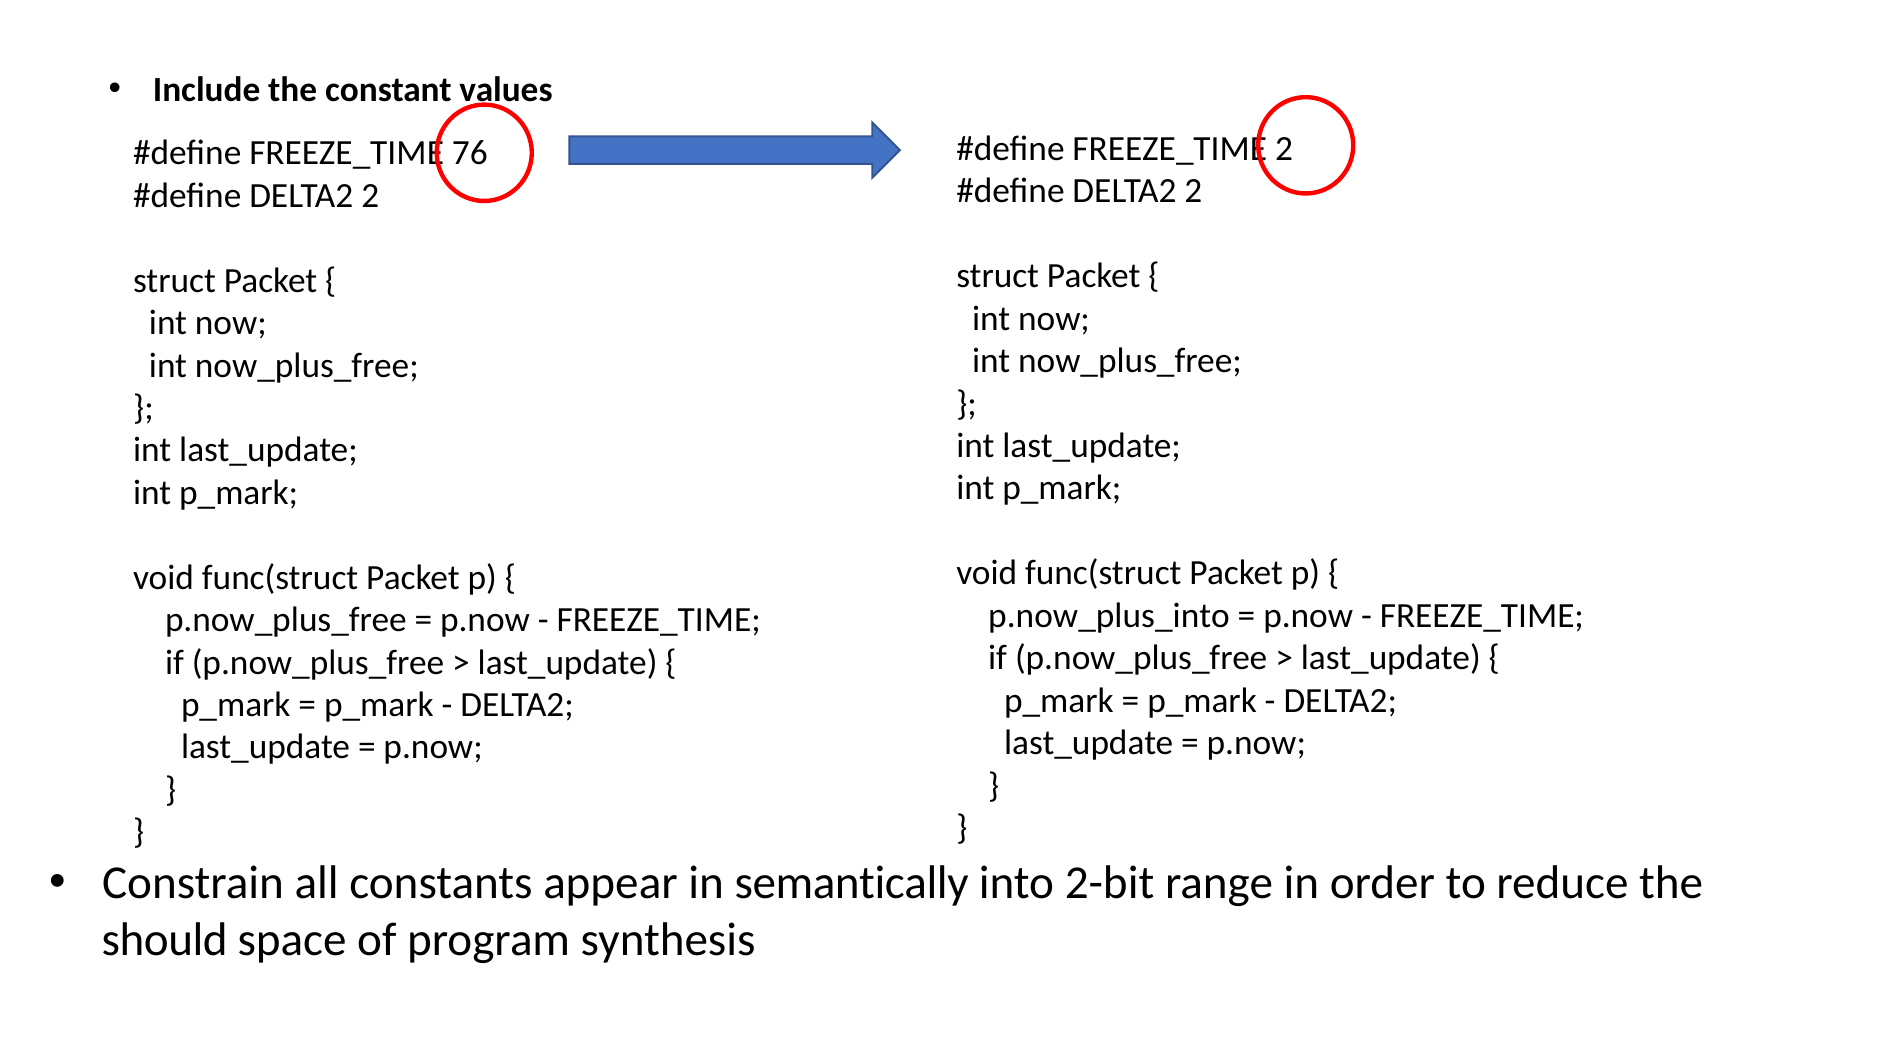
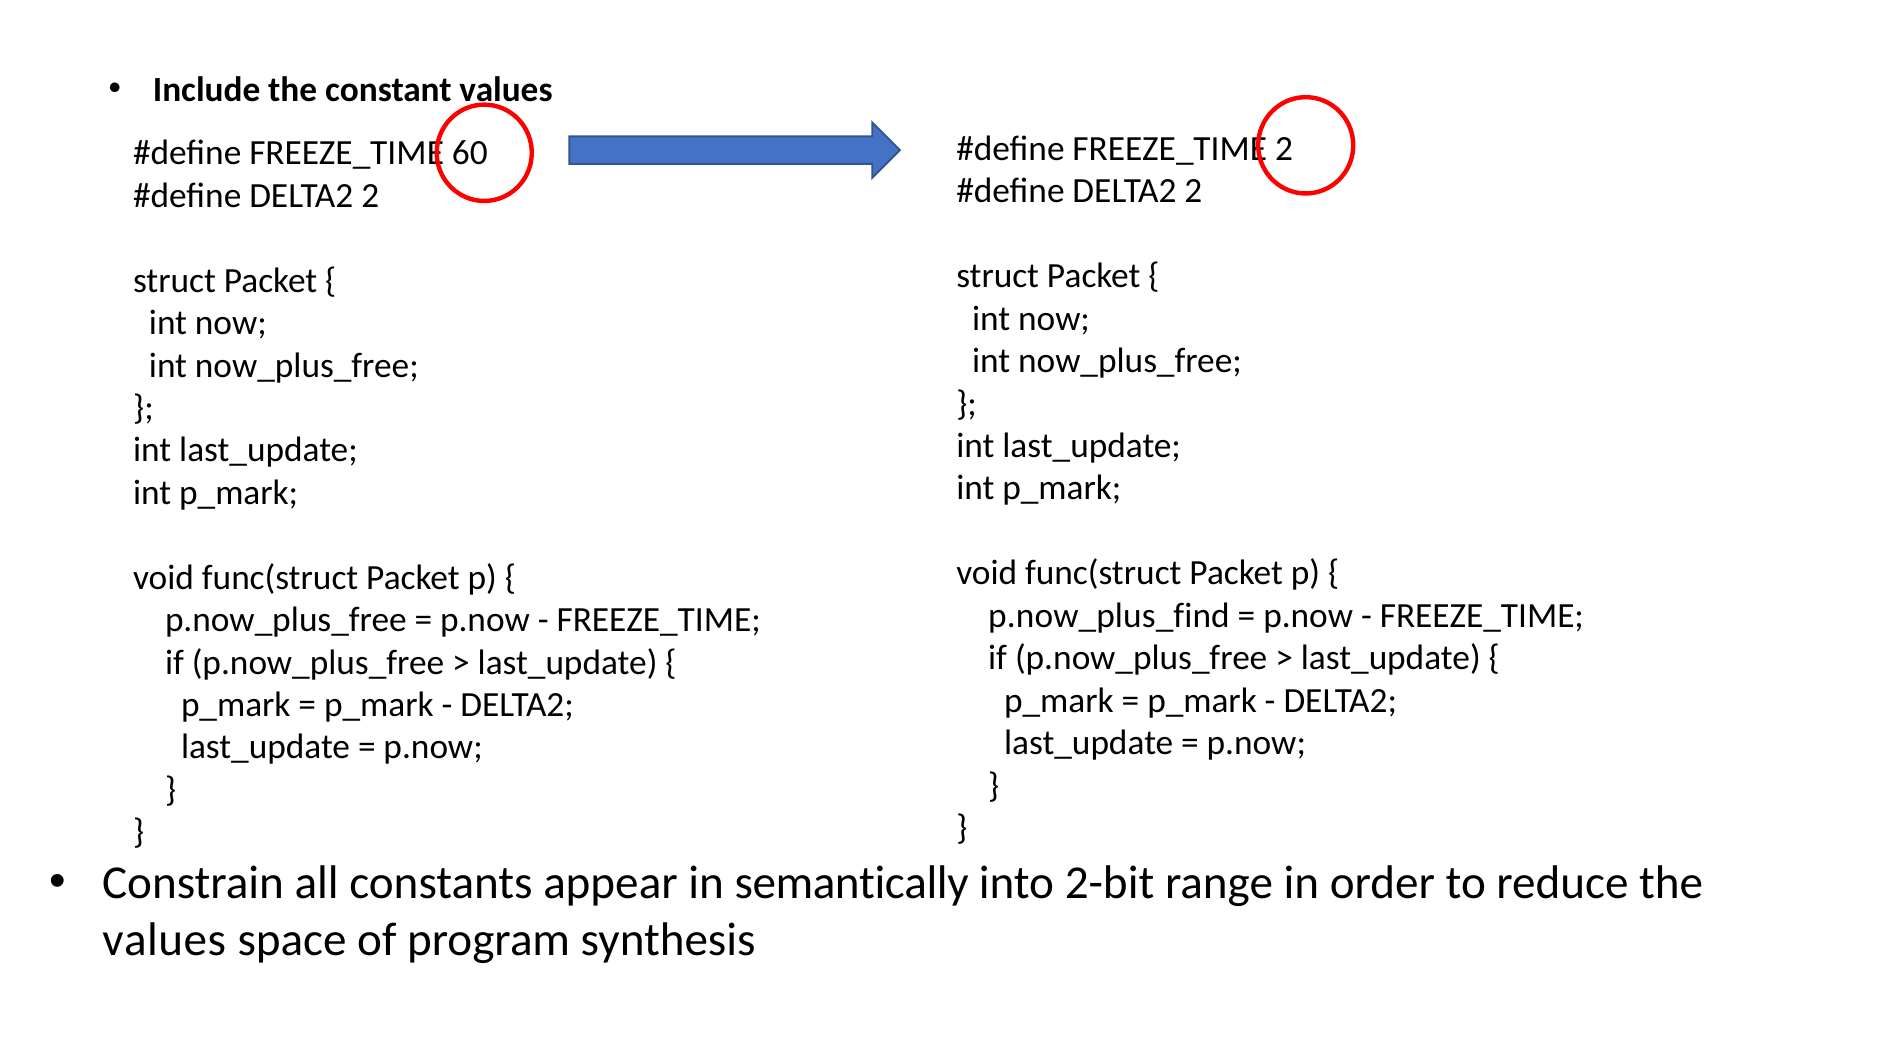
76: 76 -> 60
p.now_plus_into: p.now_plus_into -> p.now_plus_find
should at (165, 939): should -> values
